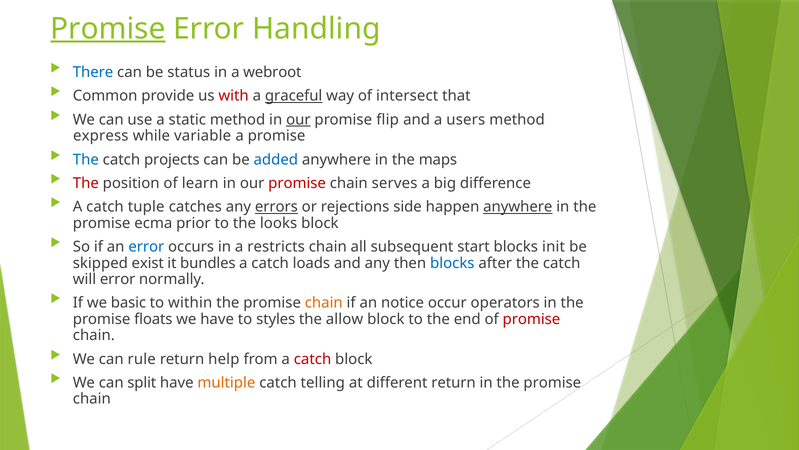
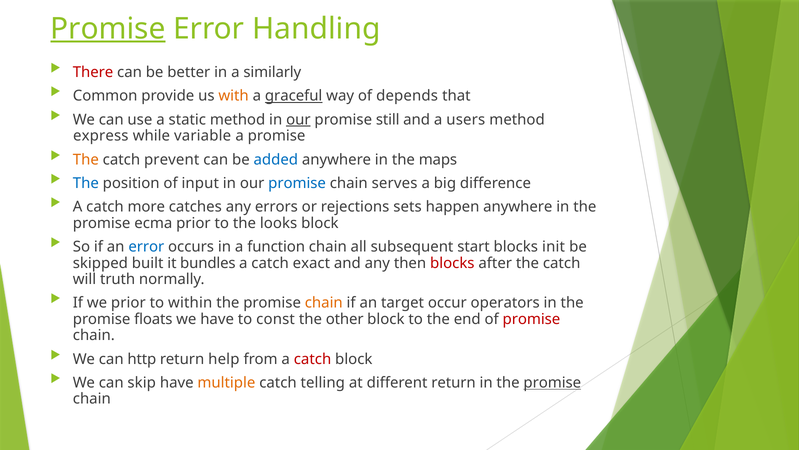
There colour: blue -> red
status: status -> better
webroot: webroot -> similarly
with colour: red -> orange
intersect: intersect -> depends
flip: flip -> still
The at (86, 159) colour: blue -> orange
projects: projects -> prevent
The at (86, 183) colour: red -> blue
learn: learn -> input
promise at (297, 183) colour: red -> blue
tuple: tuple -> more
errors underline: present -> none
side: side -> sets
anywhere at (518, 207) underline: present -> none
restricts: restricts -> function
exist: exist -> built
loads: loads -> exact
blocks at (452, 263) colour: blue -> red
will error: error -> truth
we basic: basic -> prior
notice: notice -> target
styles: styles -> const
allow: allow -> other
rule: rule -> http
split: split -> skip
promise at (552, 382) underline: none -> present
